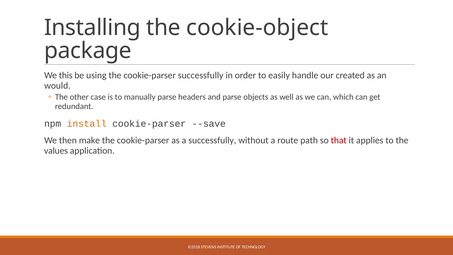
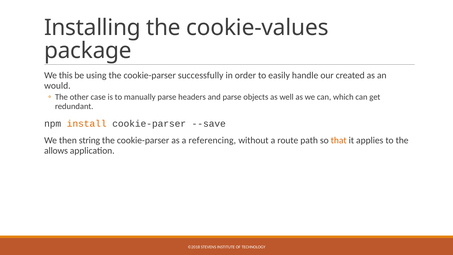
cookie-object: cookie-object -> cookie-values
make: make -> string
a successfully: successfully -> referencing
that colour: red -> orange
values: values -> allows
